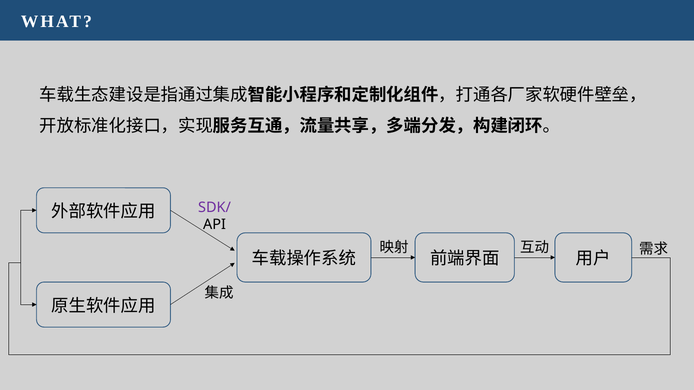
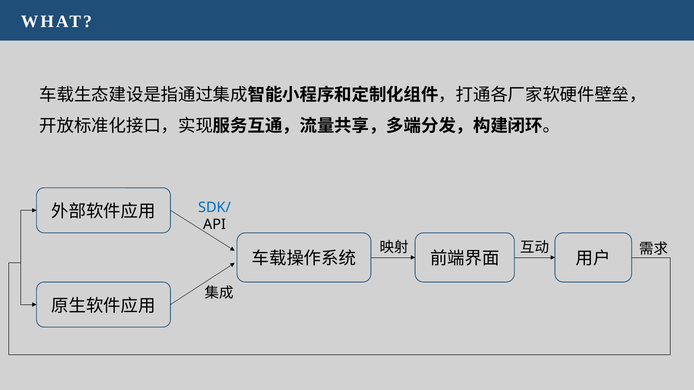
SDK/ colour: purple -> blue
